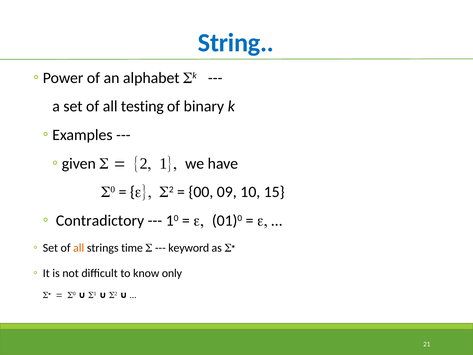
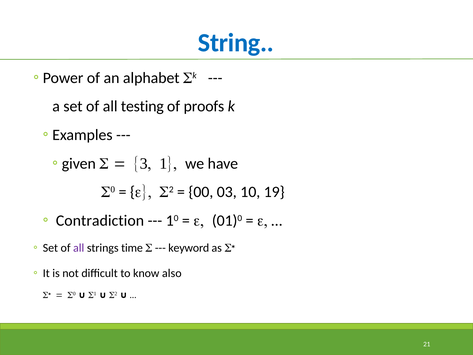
binary: binary -> proofs
2: 2 -> 3
09: 09 -> 03
15: 15 -> 19
Contradictory: Contradictory -> Contradiction
all at (79, 248) colour: orange -> purple
only: only -> also
